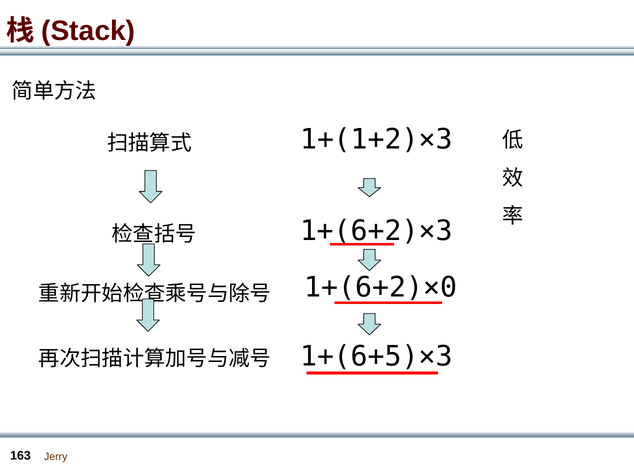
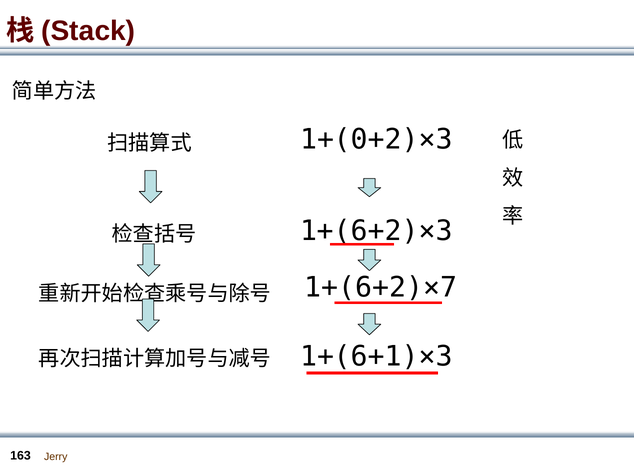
1+(1+2)×3: 1+(1+2)×3 -> 1+(0+2)×3
1+(6+2)×0: 1+(6+2)×0 -> 1+(6+2)×7
1+(6+5)×3: 1+(6+5)×3 -> 1+(6+1)×3
